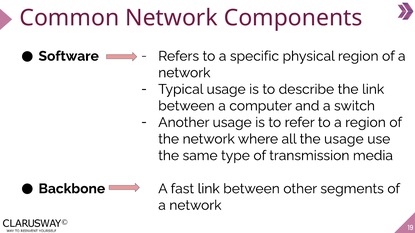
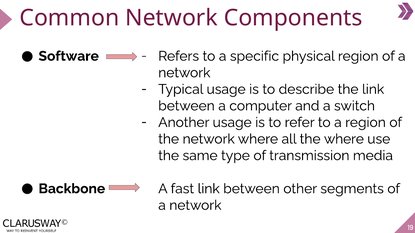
the usage: usage -> where
